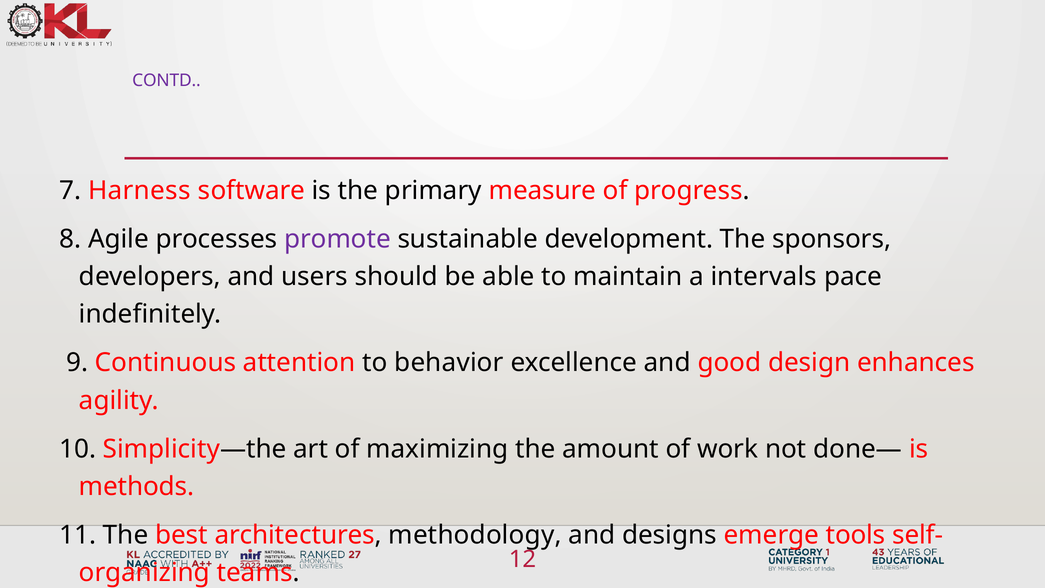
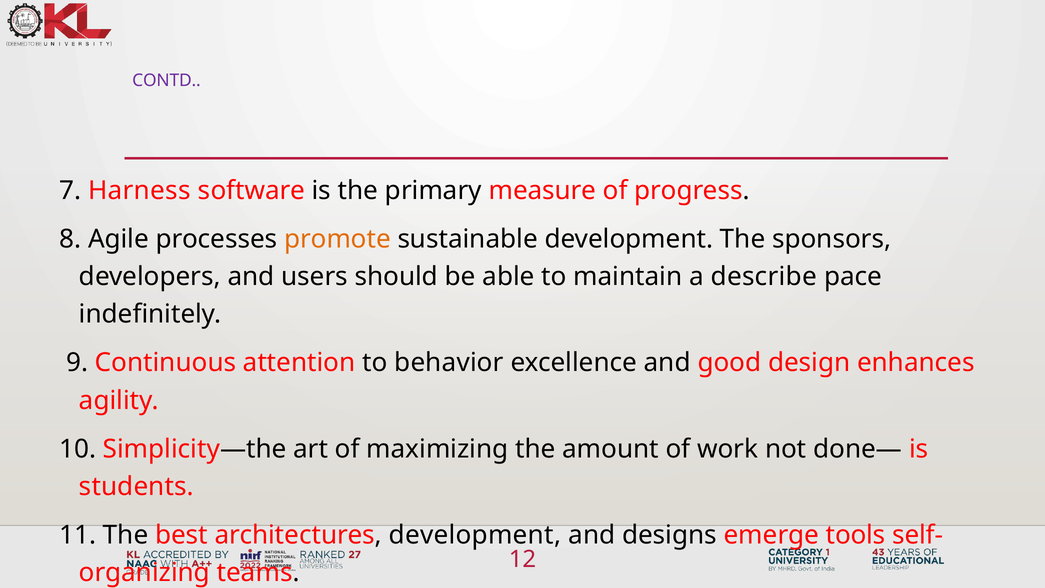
promote colour: purple -> orange
a intervals: intervals -> describe
methods: methods -> students
architectures methodology: methodology -> development
